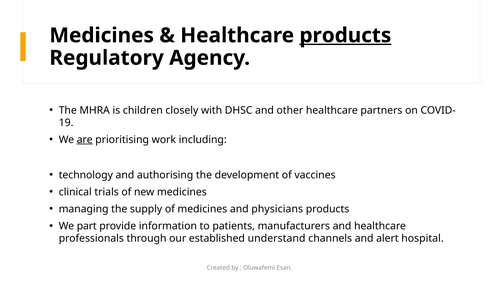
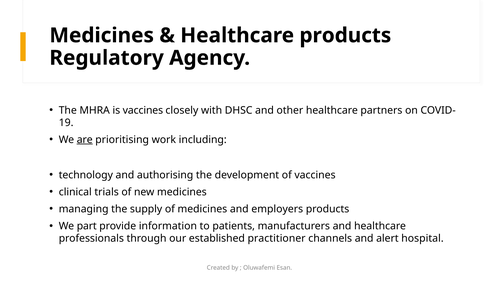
products at (345, 35) underline: present -> none
is children: children -> vaccines
physicians: physicians -> employers
understand: understand -> practitioner
